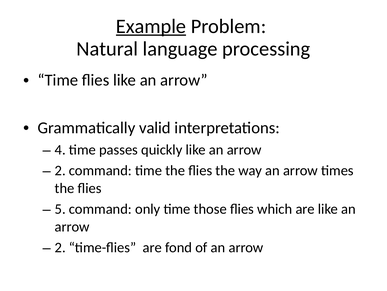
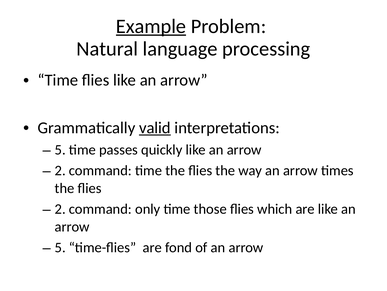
valid underline: none -> present
4 at (60, 150): 4 -> 5
5 at (60, 209): 5 -> 2
2 at (60, 247): 2 -> 5
